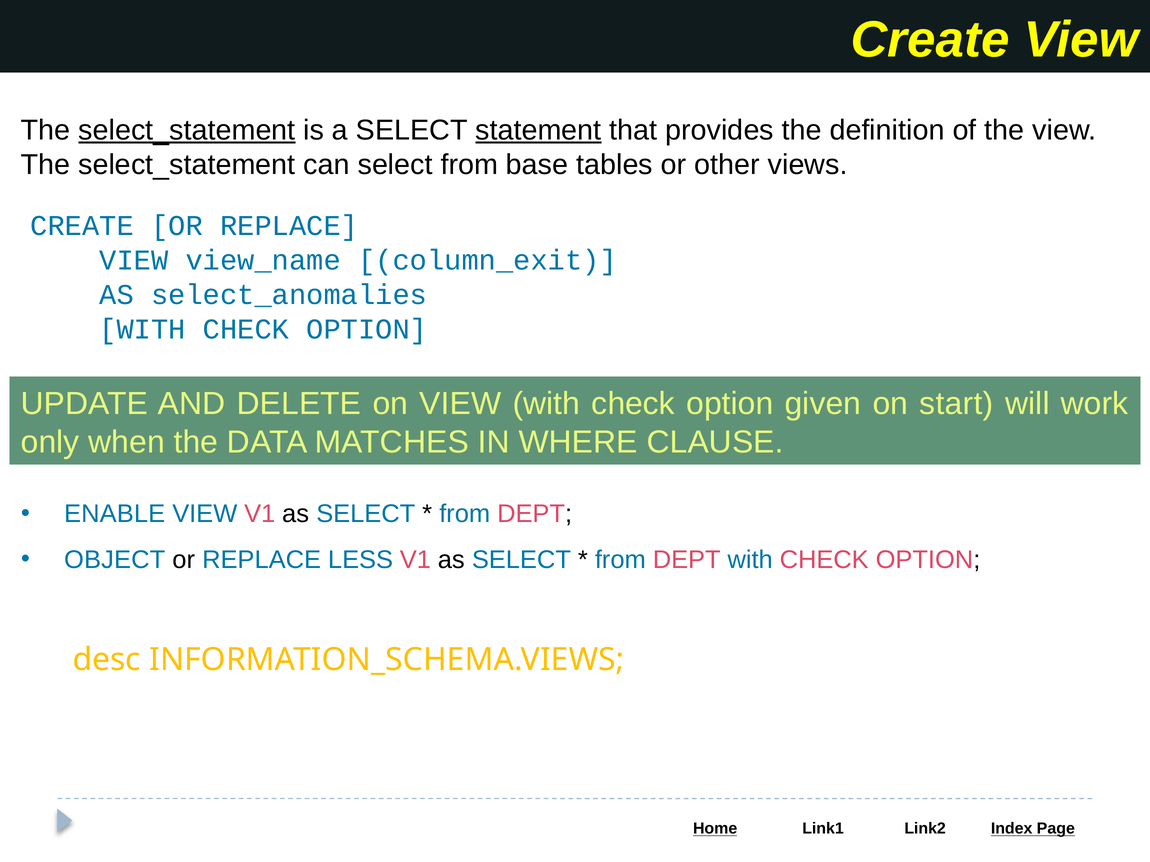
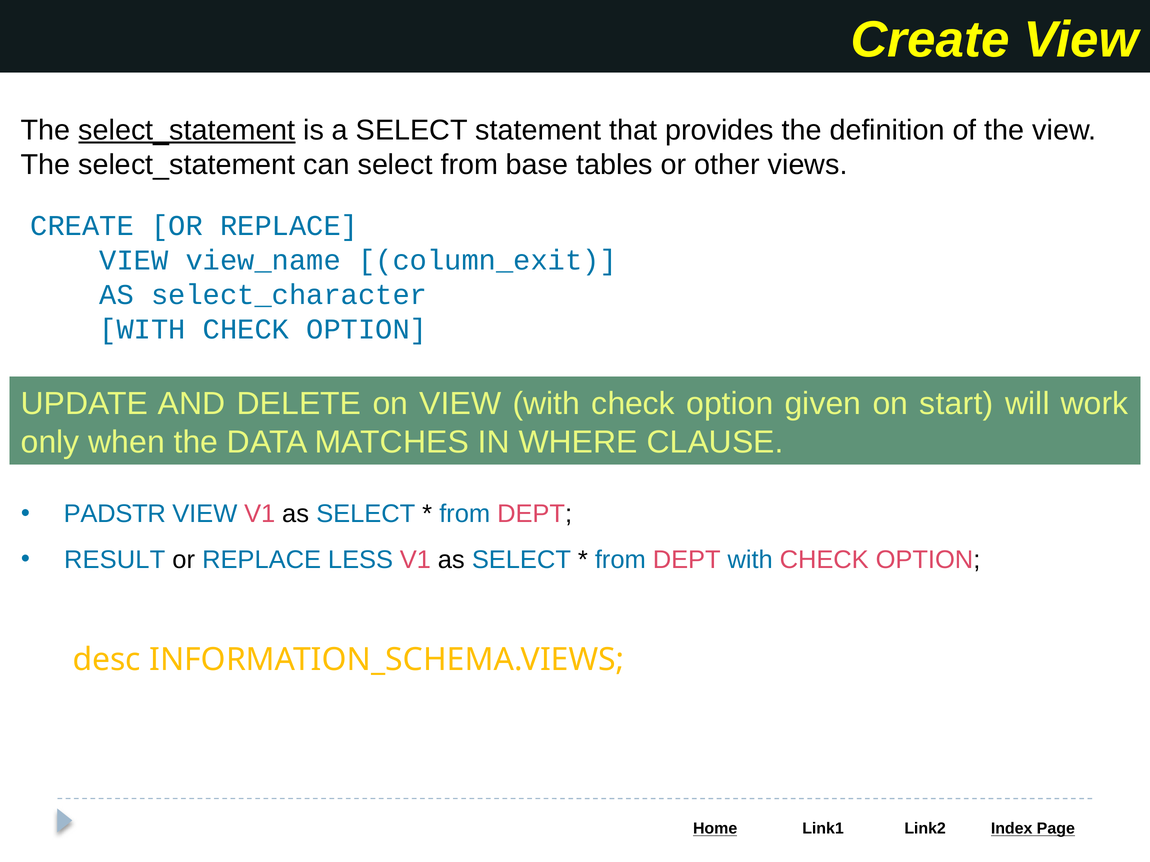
statement underline: present -> none
select_anomalies: select_anomalies -> select_character
ENABLE: ENABLE -> PADSTR
OBJECT: OBJECT -> RESULT
